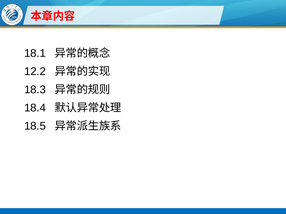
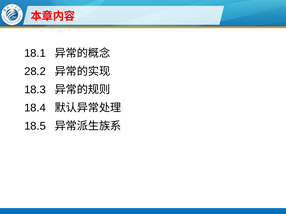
12.2: 12.2 -> 28.2
